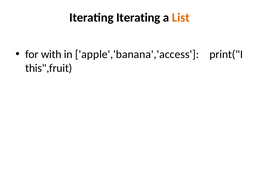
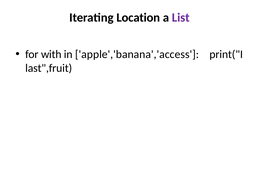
Iterating Iterating: Iterating -> Location
List colour: orange -> purple
this",fruit: this",fruit -> last",fruit
